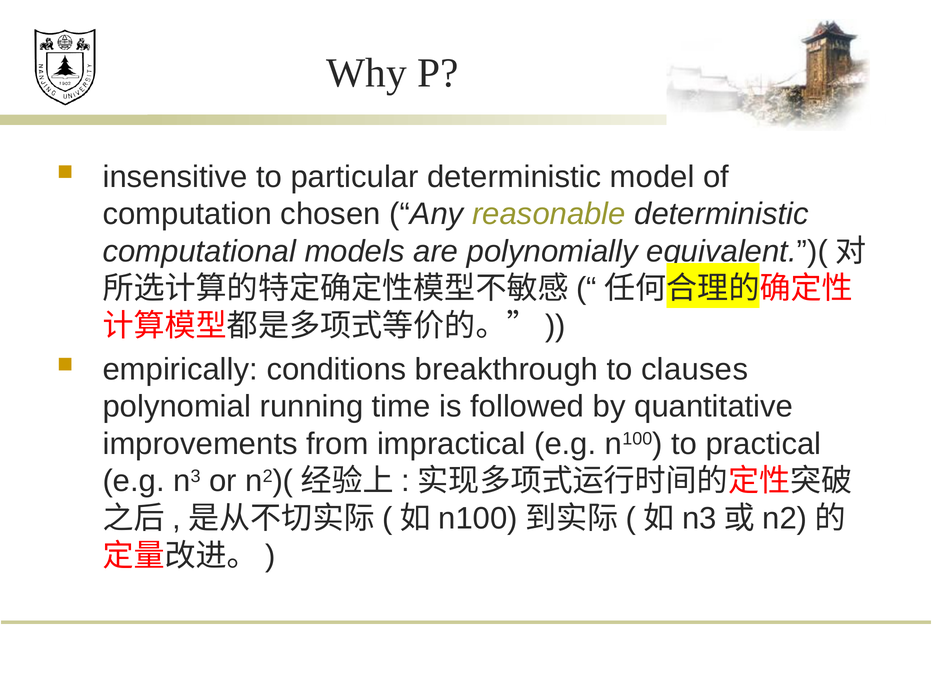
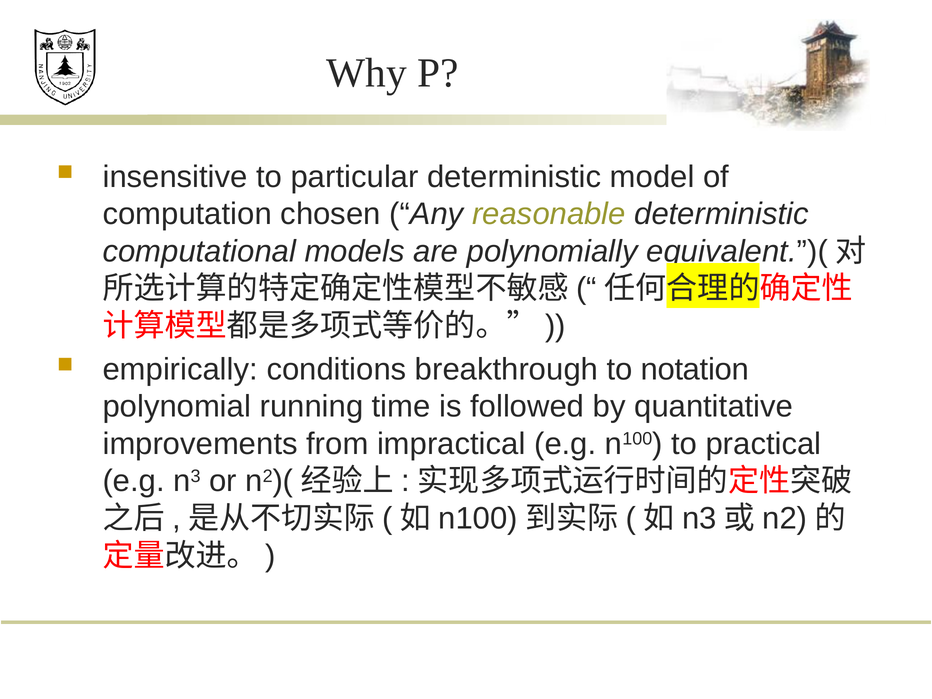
clauses: clauses -> notation
